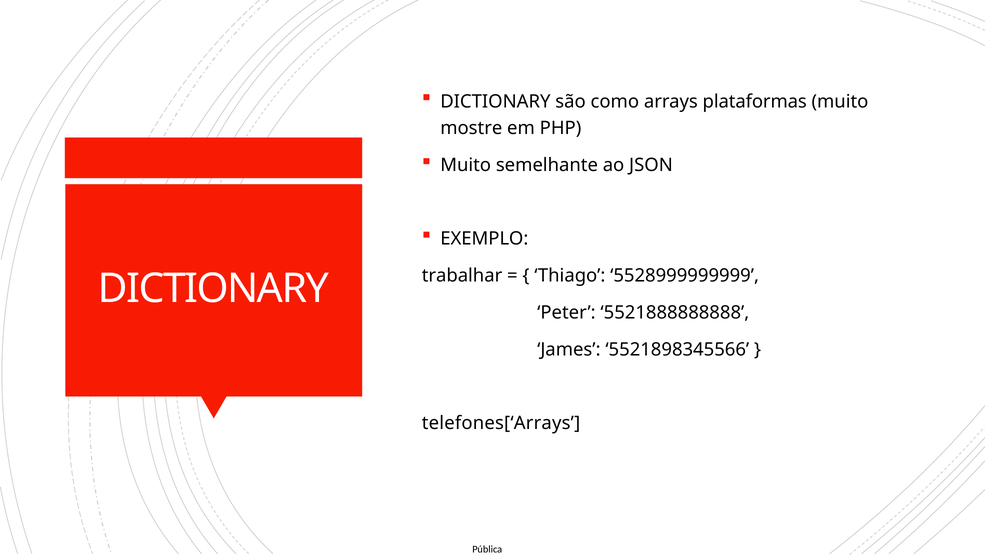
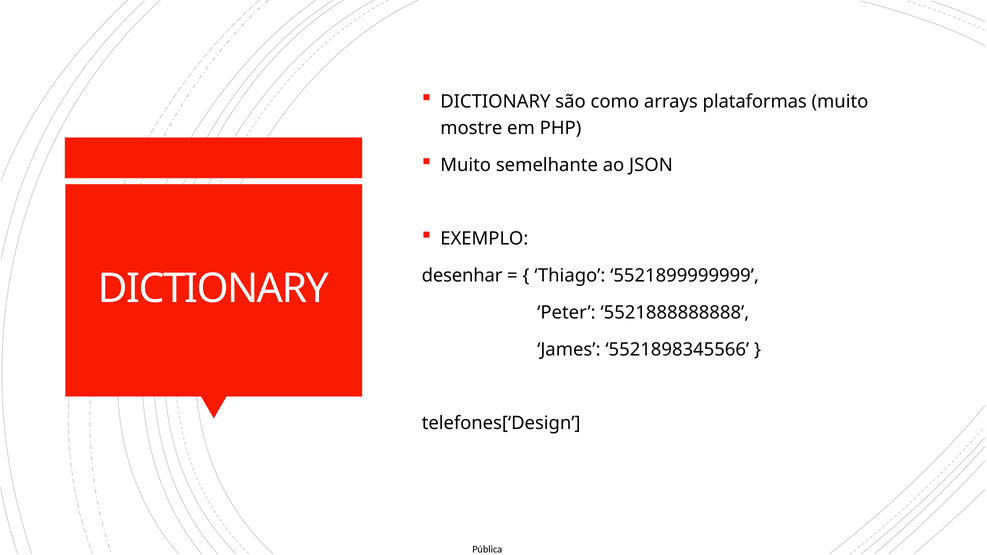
trabalhar: trabalhar -> desenhar
5528999999999: 5528999999999 -> 5521899999999
telefones[‘Arrays: telefones[‘Arrays -> telefones[‘Design
